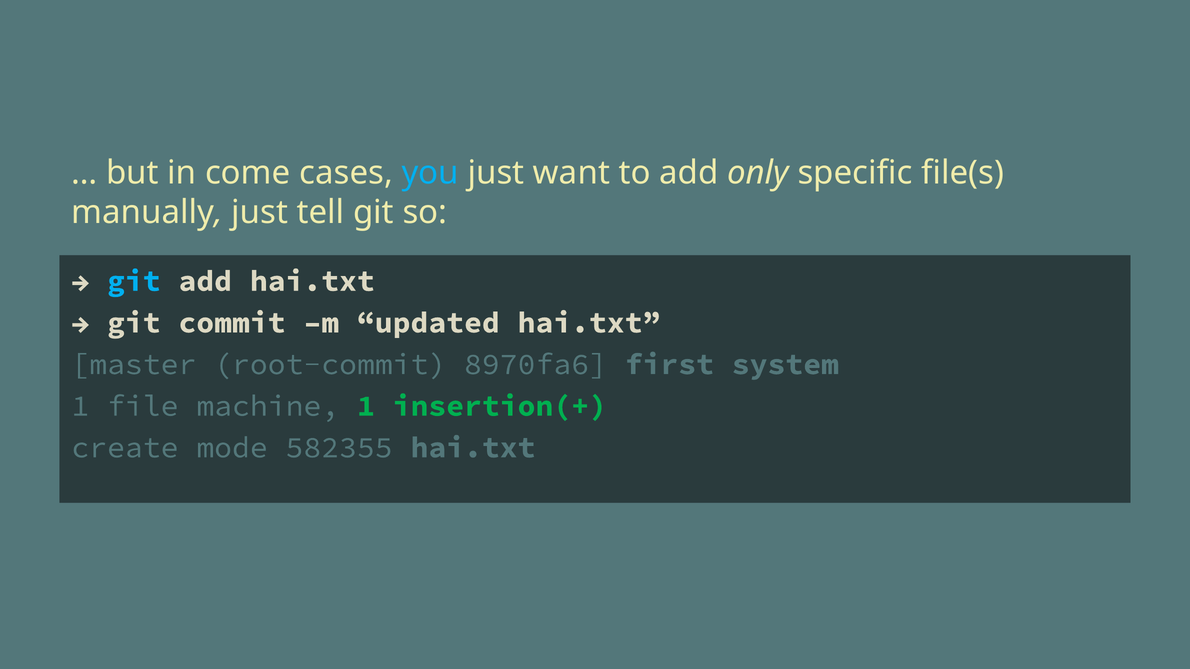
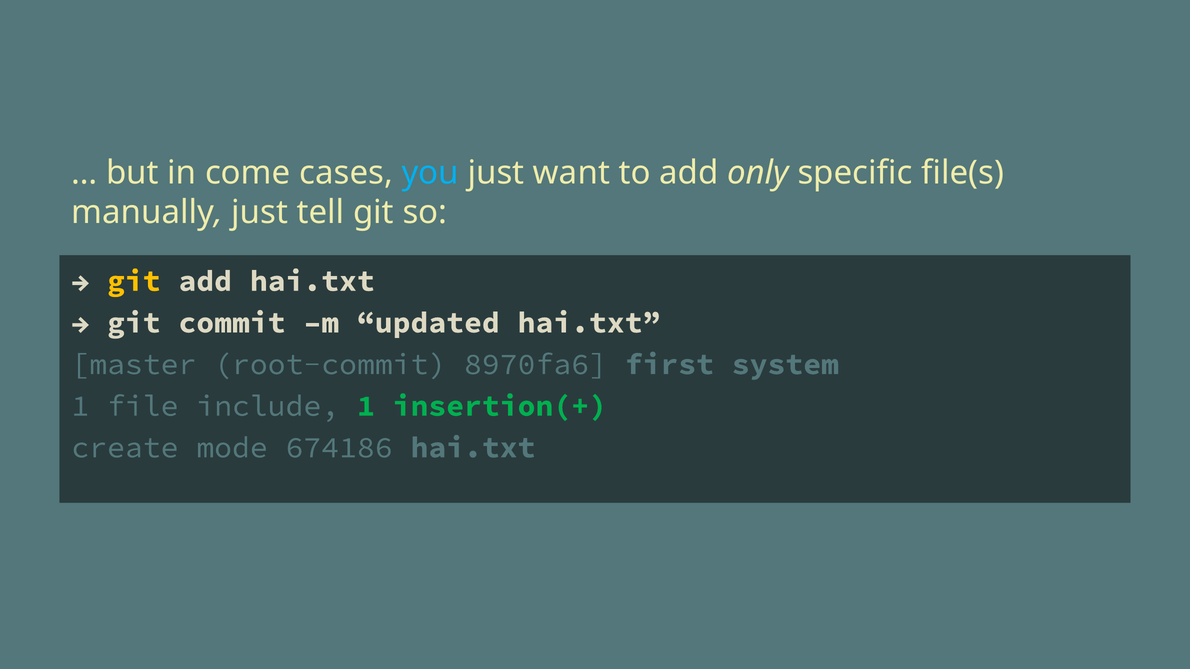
git at (134, 281) colour: light blue -> yellow
machine: machine -> include
582355: 582355 -> 674186
